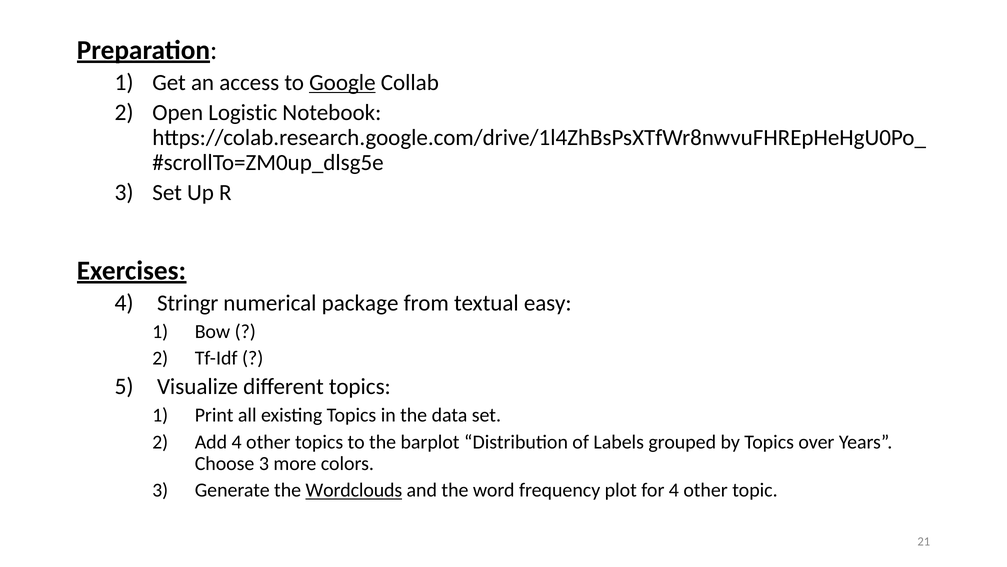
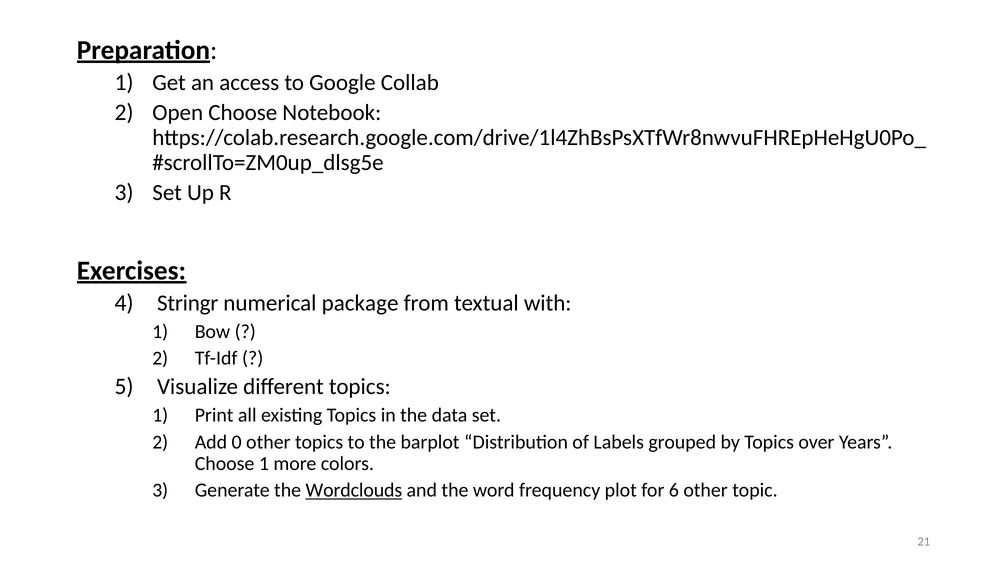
Google underline: present -> none
Open Logistic: Logistic -> Choose
easy: easy -> with
Add 4: 4 -> 0
Choose 3: 3 -> 1
for 4: 4 -> 6
